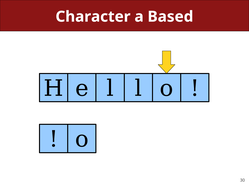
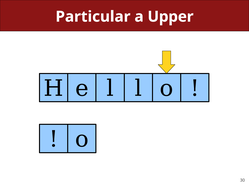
Character: Character -> Particular
Based: Based -> Upper
